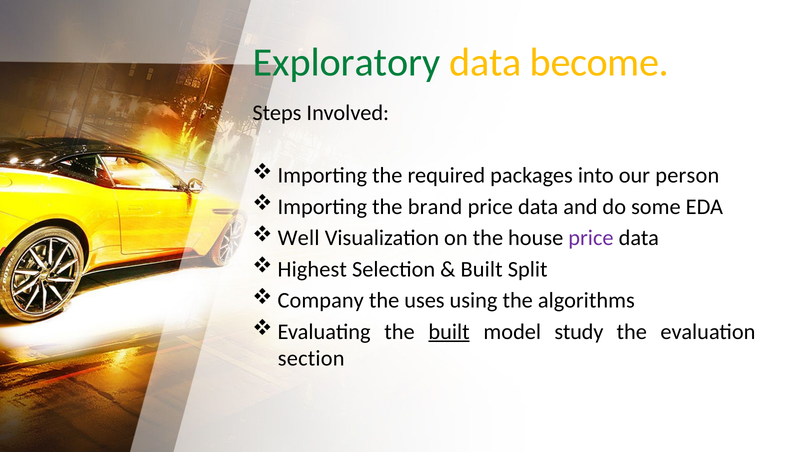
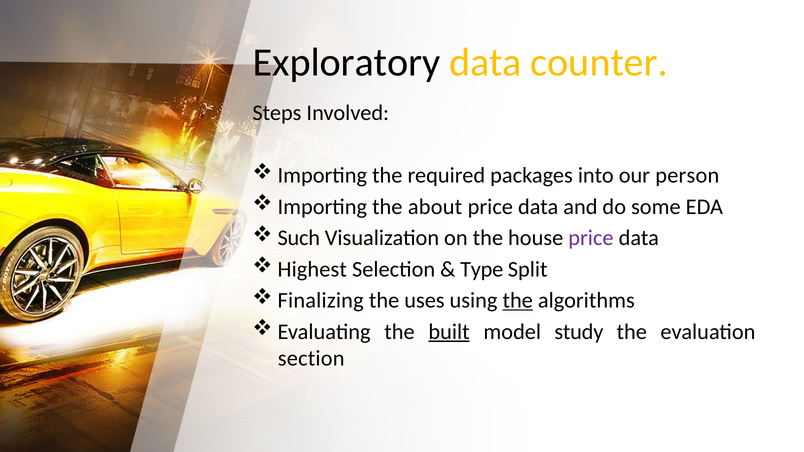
Exploratory colour: green -> black
become: become -> counter
brand: brand -> about
Well: Well -> Such
Built at (482, 269): Built -> Type
Company: Company -> Finalizing
the at (518, 301) underline: none -> present
